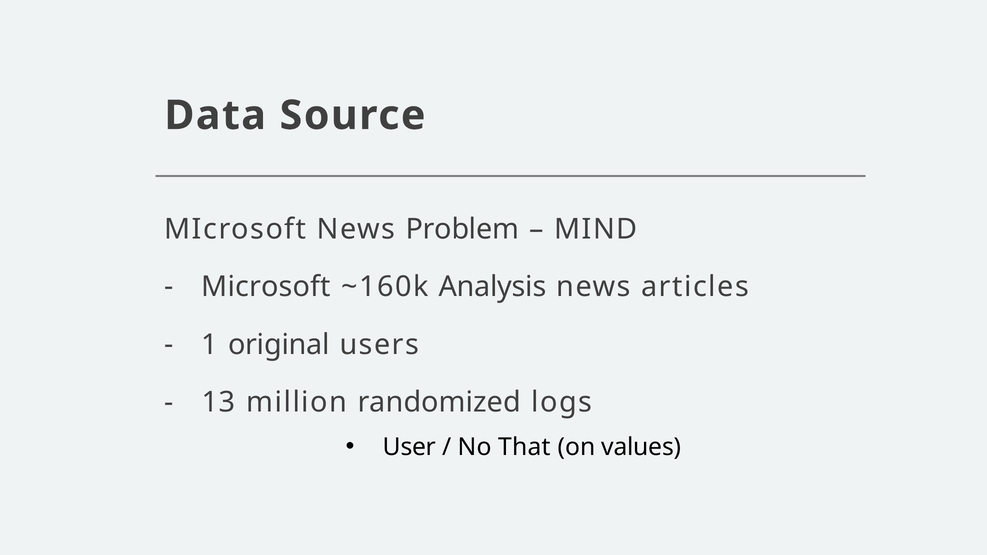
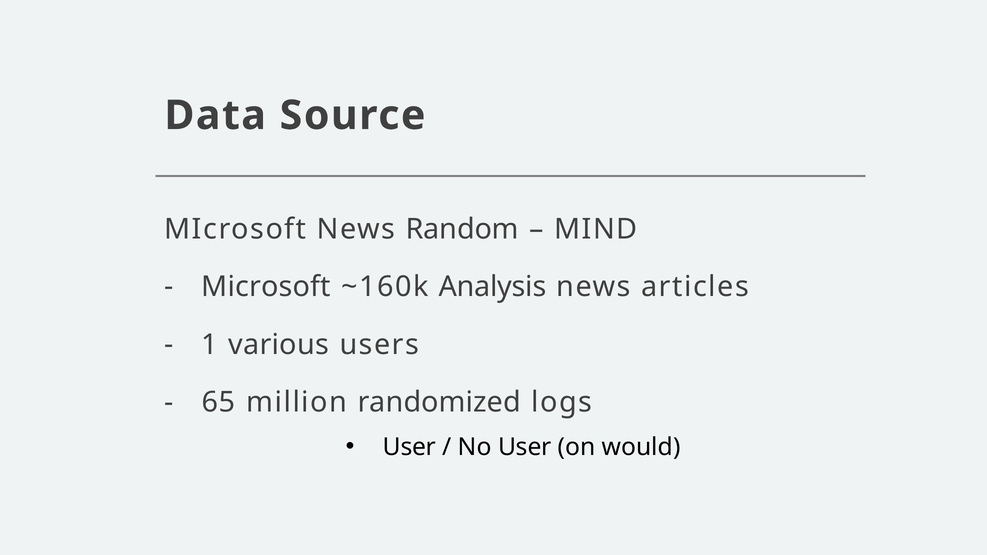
Problem: Problem -> Random
original: original -> various
13: 13 -> 65
No That: That -> User
values: values -> would
